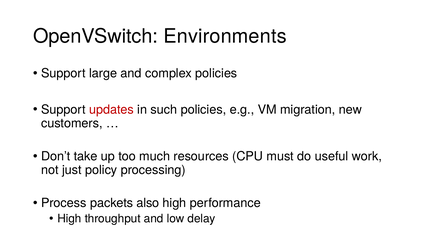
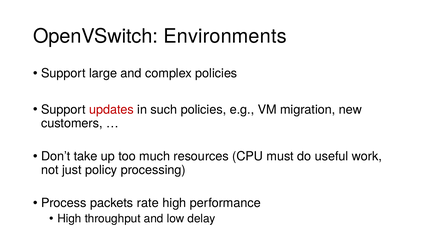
also: also -> rate
